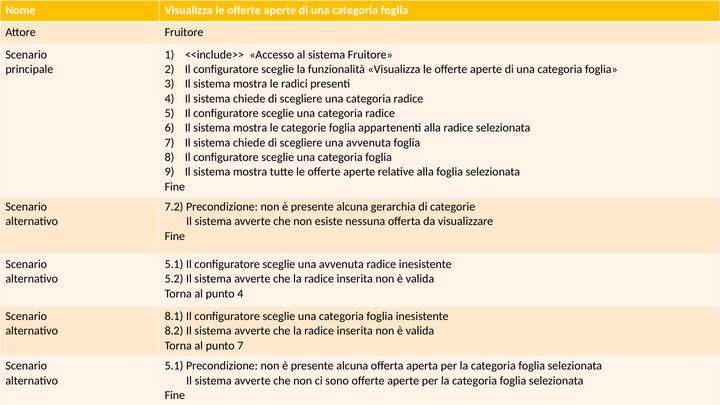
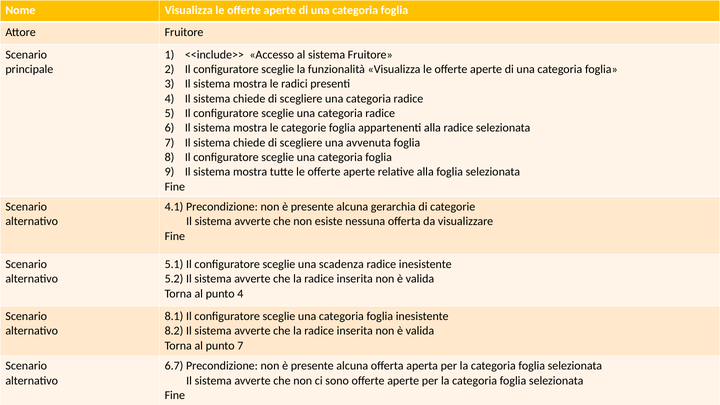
7.2: 7.2 -> 4.1
sceglie una avvenuta: avvenuta -> scadenza
5.1 at (174, 366): 5.1 -> 6.7
